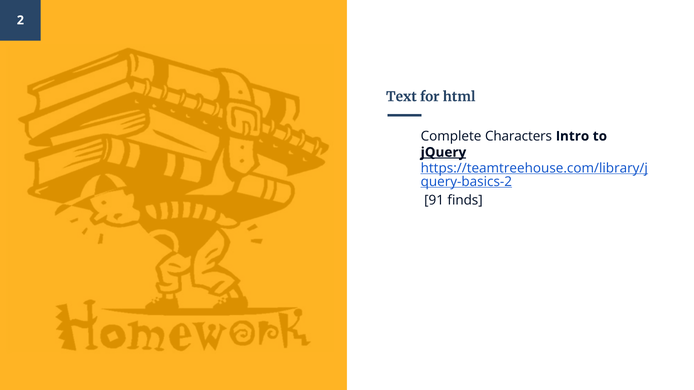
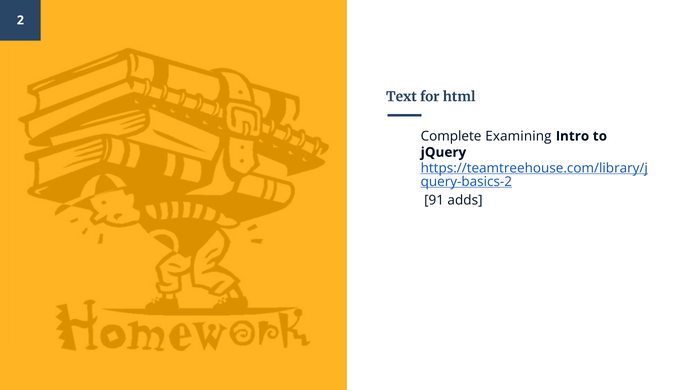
Characters: Characters -> Examining
jQuery underline: present -> none
finds: finds -> adds
